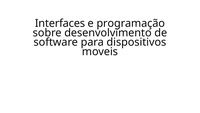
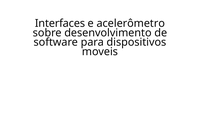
programação: programação -> acelerômetro
